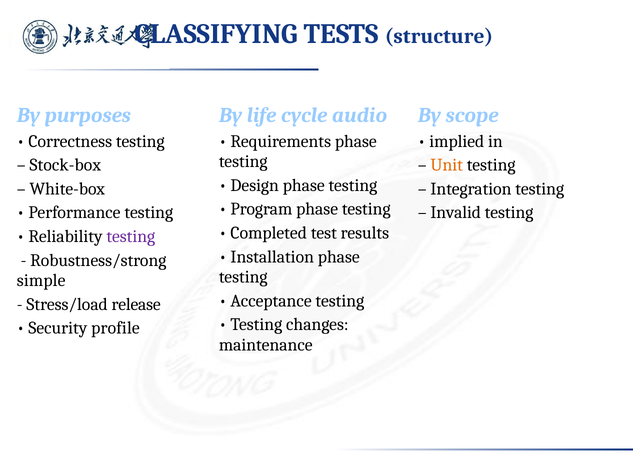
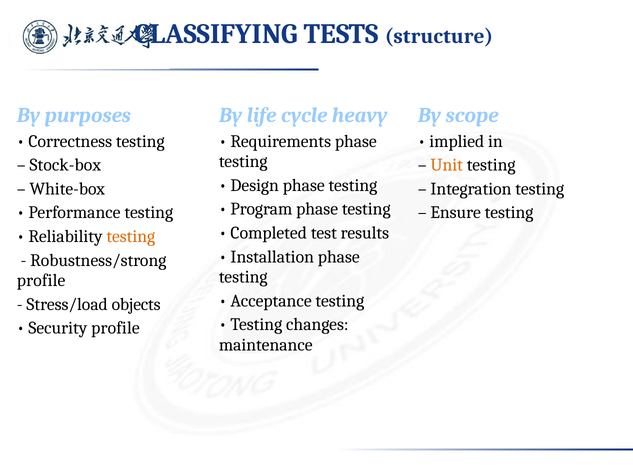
audio: audio -> heavy
Invalid: Invalid -> Ensure
testing at (131, 236) colour: purple -> orange
simple at (41, 280): simple -> profile
release: release -> objects
